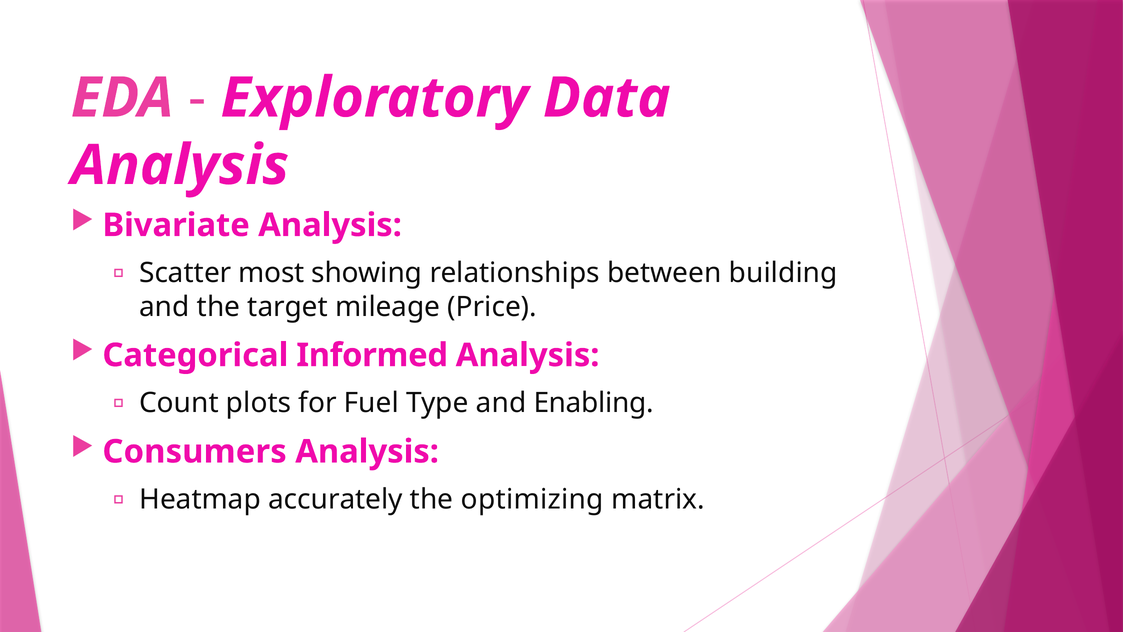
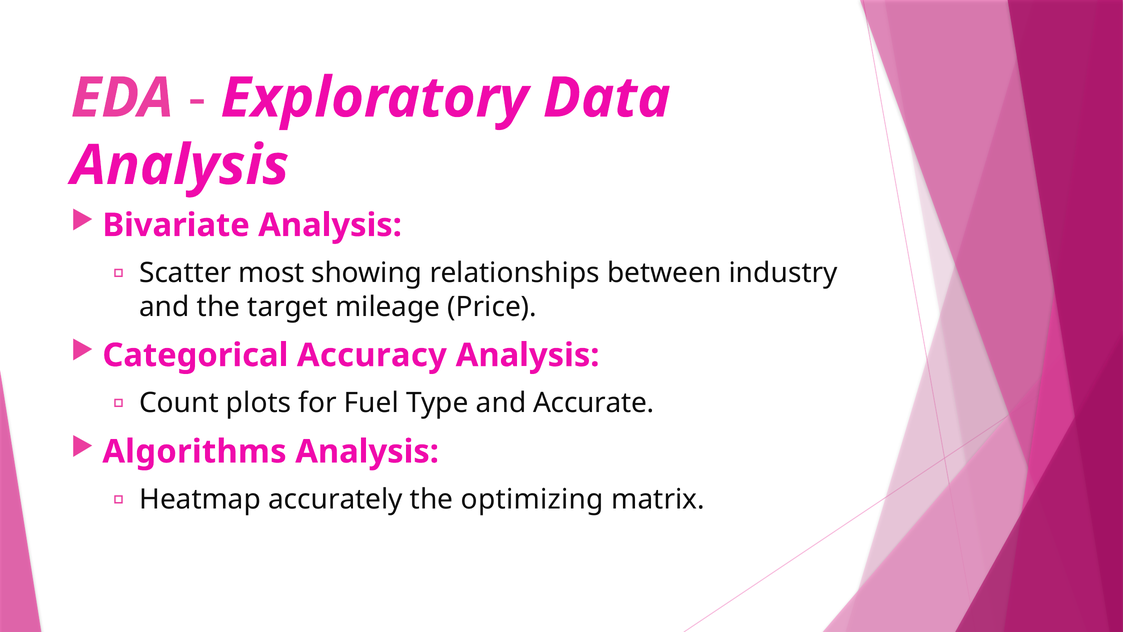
building: building -> industry
Informed: Informed -> Accuracy
Enabling: Enabling -> Accurate
Consumers: Consumers -> Algorithms
